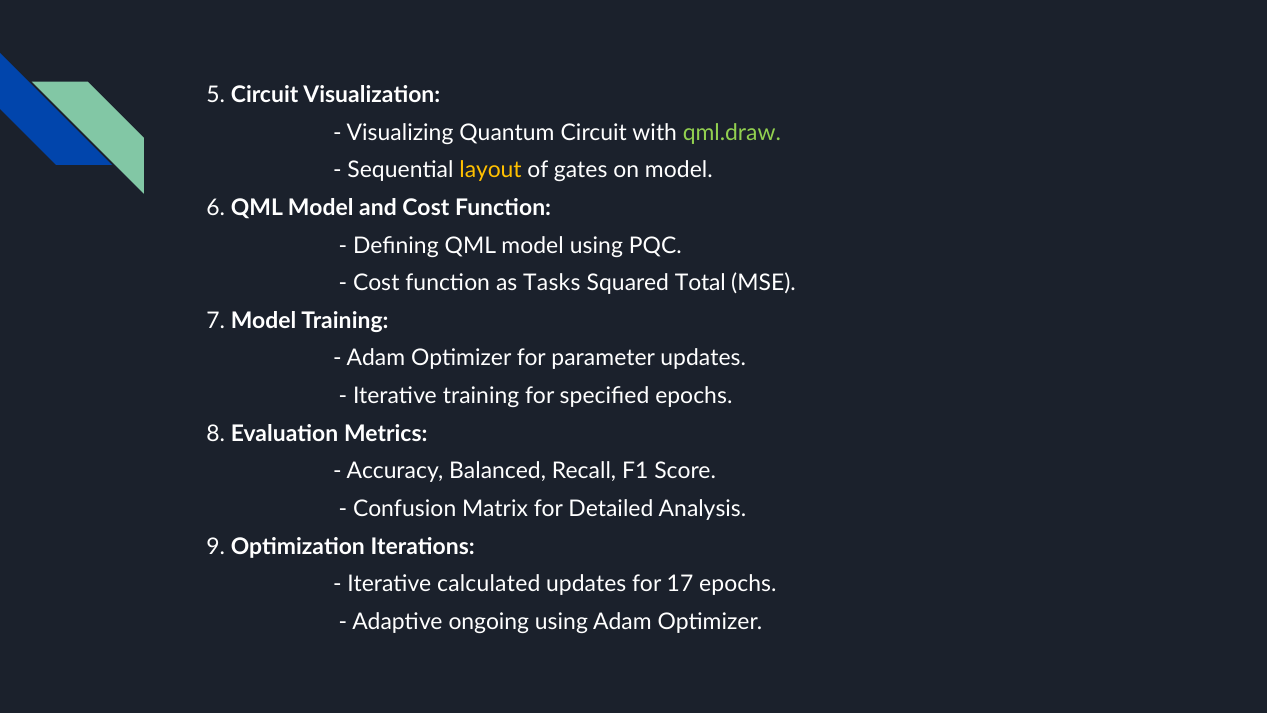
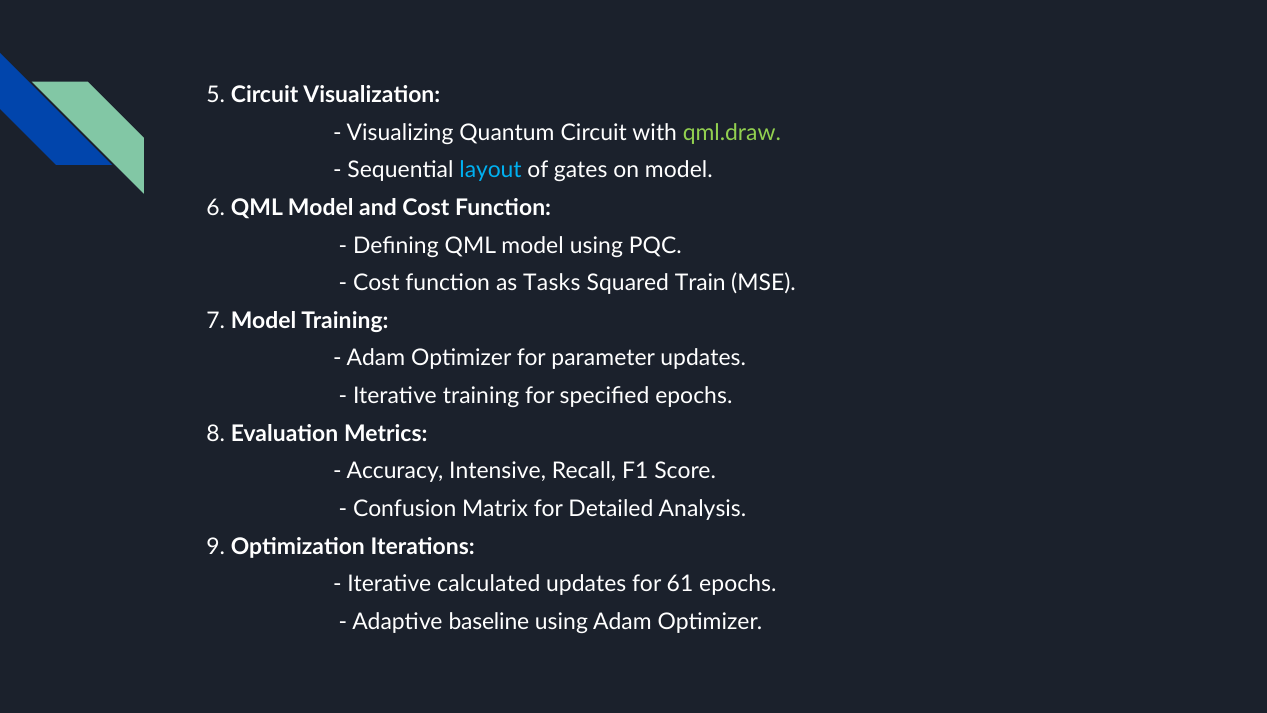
layout colour: yellow -> light blue
Total: Total -> Train
Balanced: Balanced -> Intensive
17: 17 -> 61
ongoing: ongoing -> baseline
